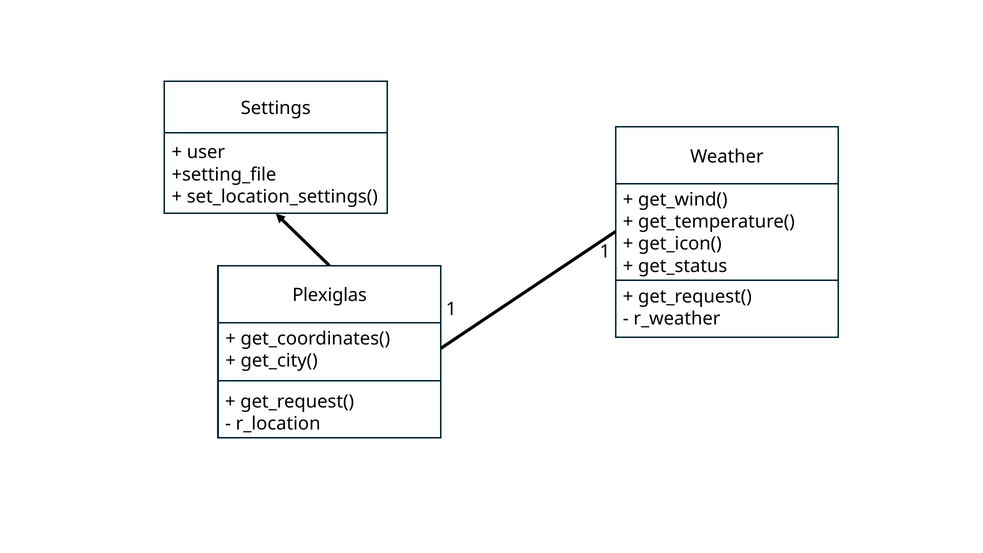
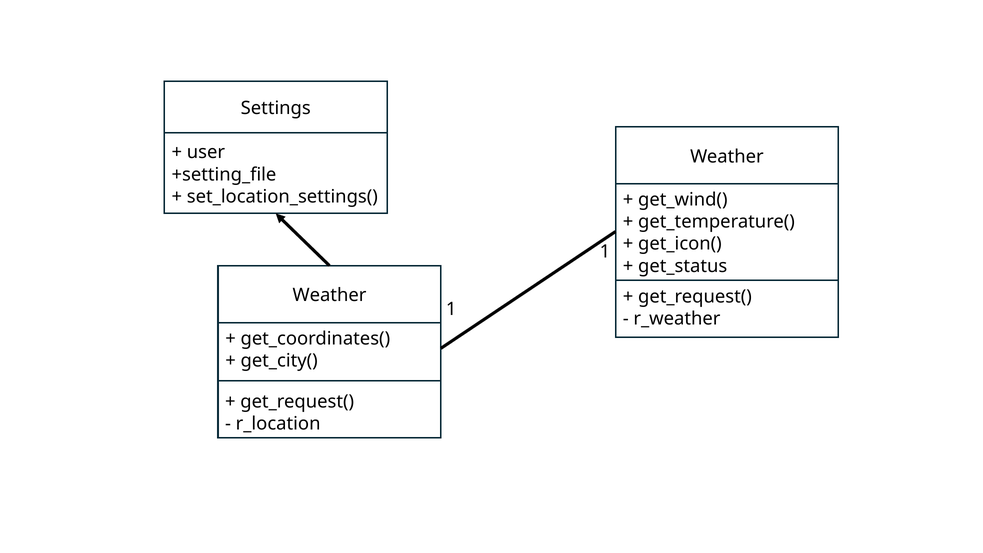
Plexiglas at (330, 295): Plexiglas -> Weather
